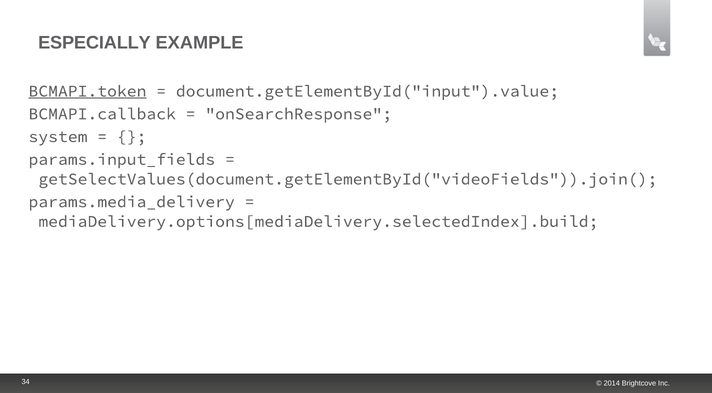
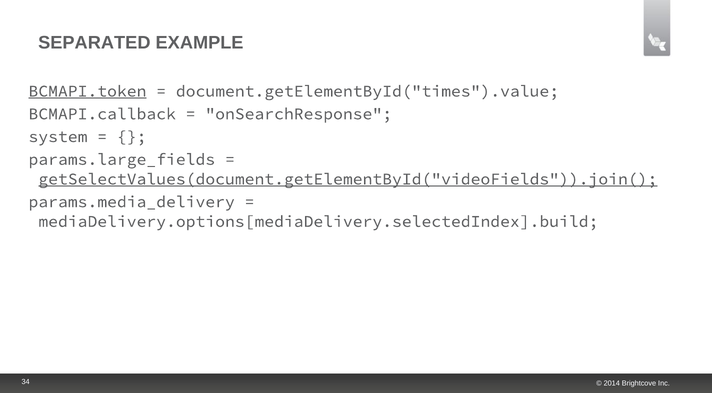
ESPECIALLY: ESPECIALLY -> SEPARATED
document.getElementById("input").value: document.getElementById("input").value -> document.getElementById("times").value
params.input_fields: params.input_fields -> params.large_fields
getSelectValues(document.getElementById("videoFields")).join( underline: none -> present
